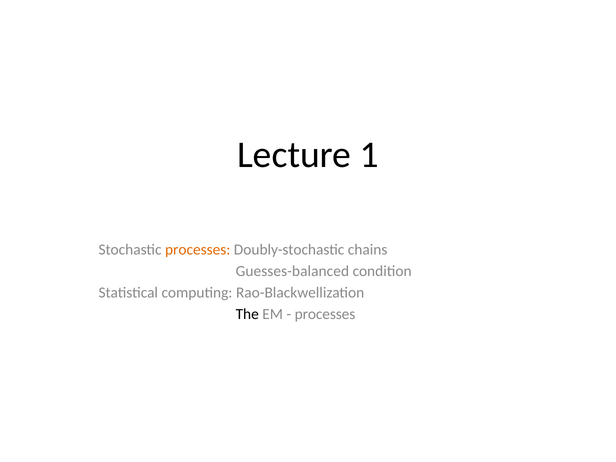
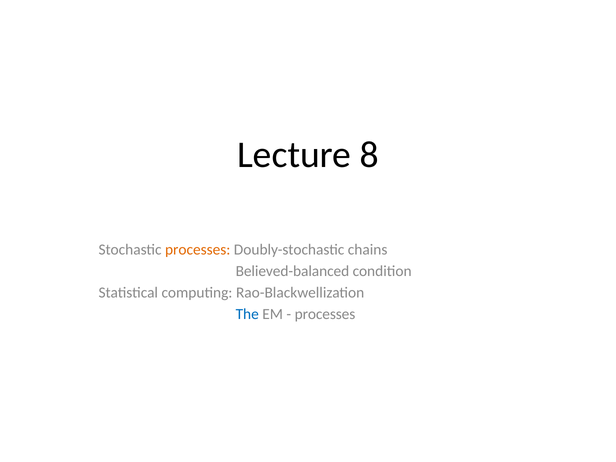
1: 1 -> 8
Guesses-balanced: Guesses-balanced -> Believed-balanced
The colour: black -> blue
